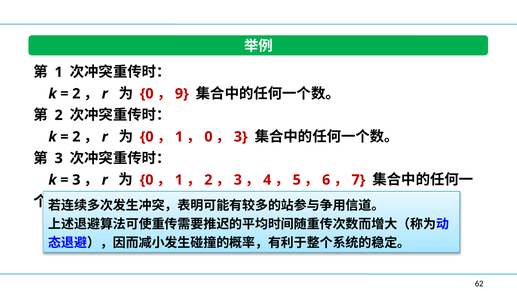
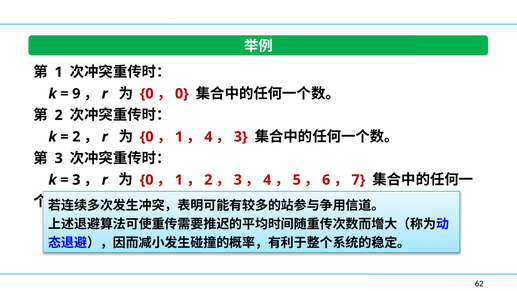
2 at (76, 94): 2 -> 9
9 at (182, 94): 9 -> 0
0 at (208, 137): 0 -> 4
